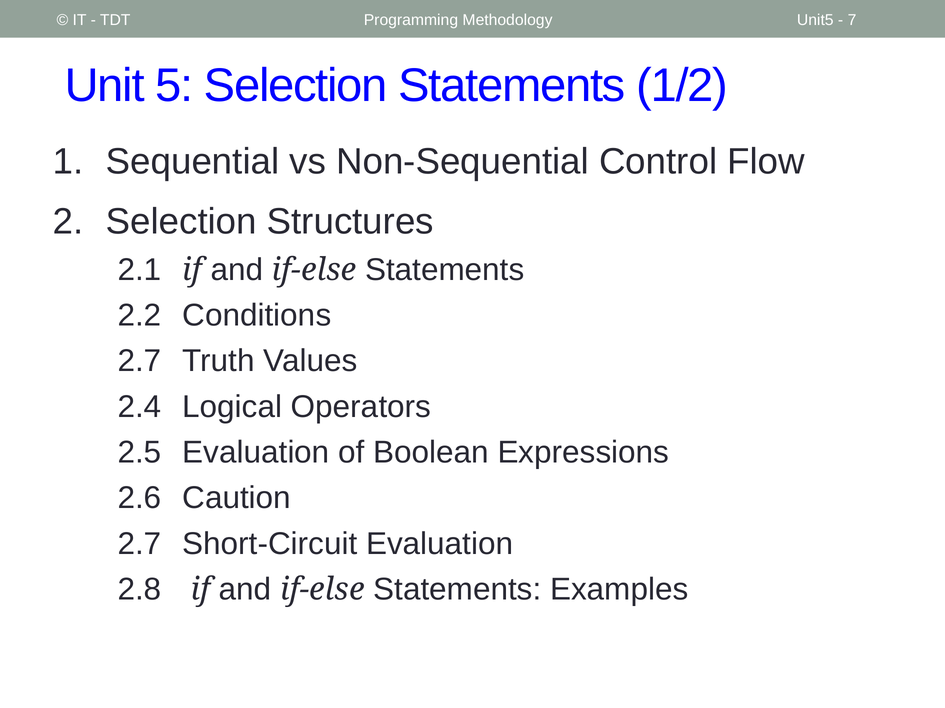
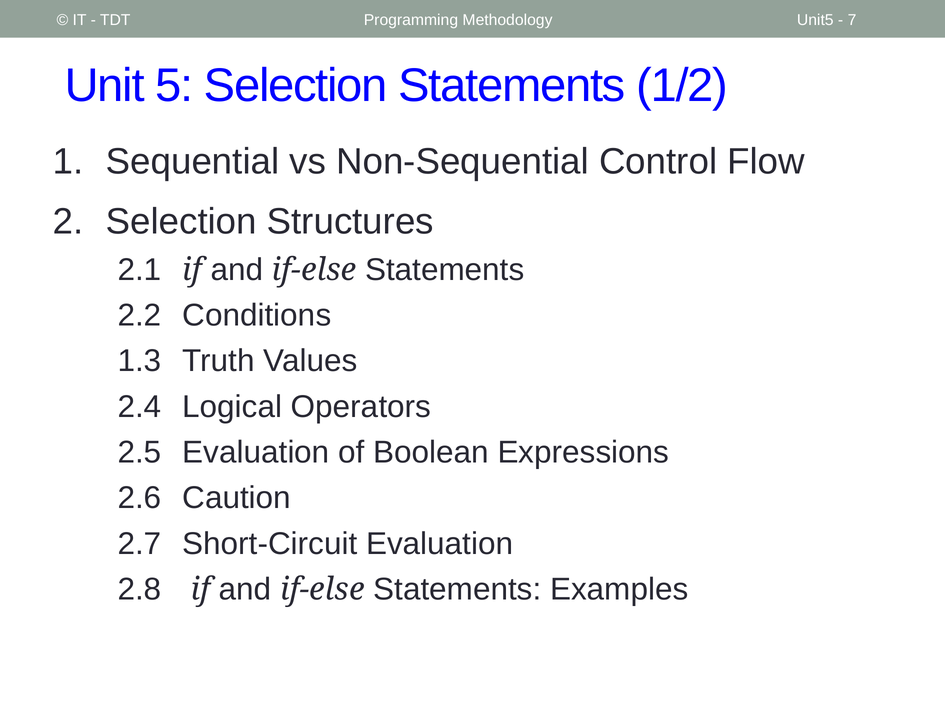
2.7 at (140, 361): 2.7 -> 1.3
